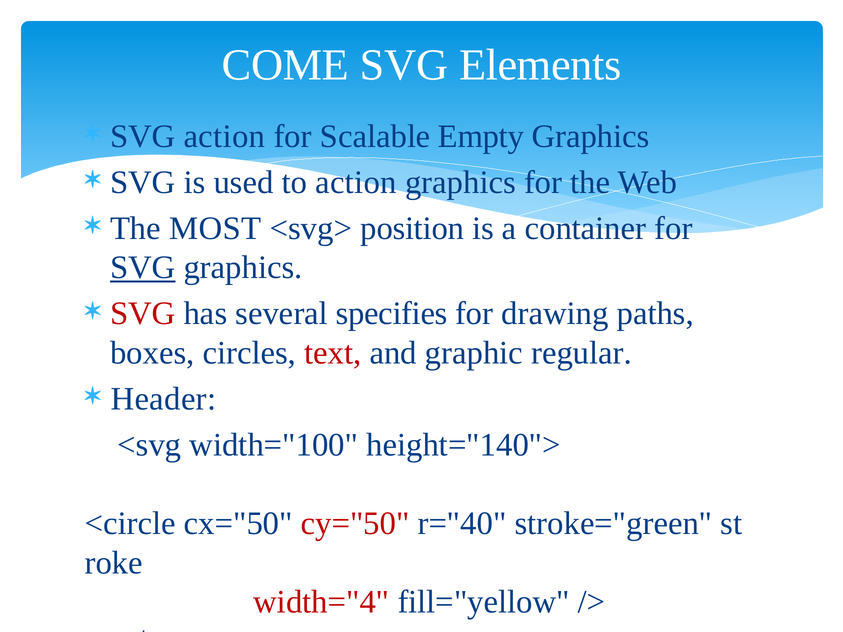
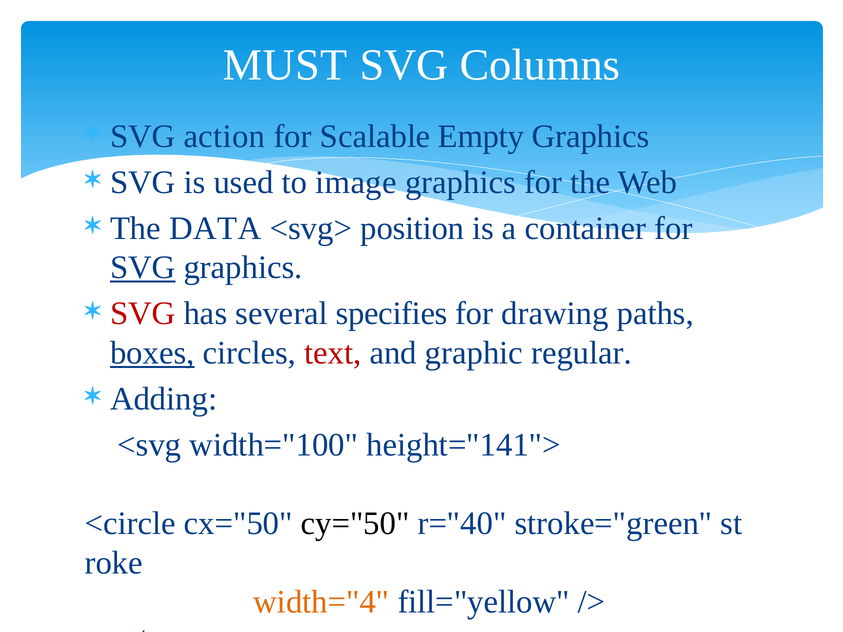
COME: COME -> MUST
Elements: Elements -> Columns
to action: action -> image
MOST: MOST -> DATA
boxes underline: none -> present
Header: Header -> Adding
height="140">: height="140"> -> height="141">
cy="50 colour: red -> black
width="4 colour: red -> orange
